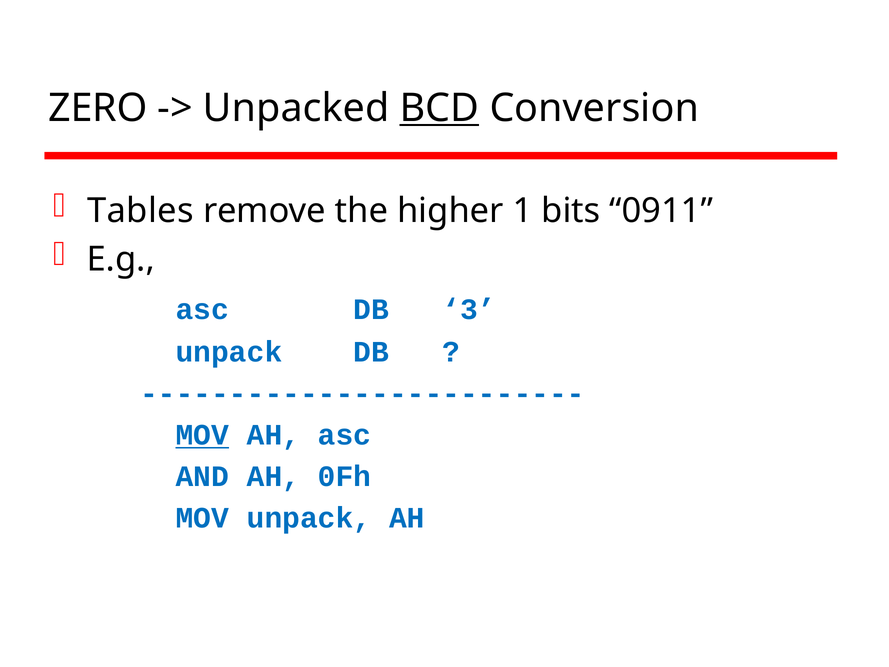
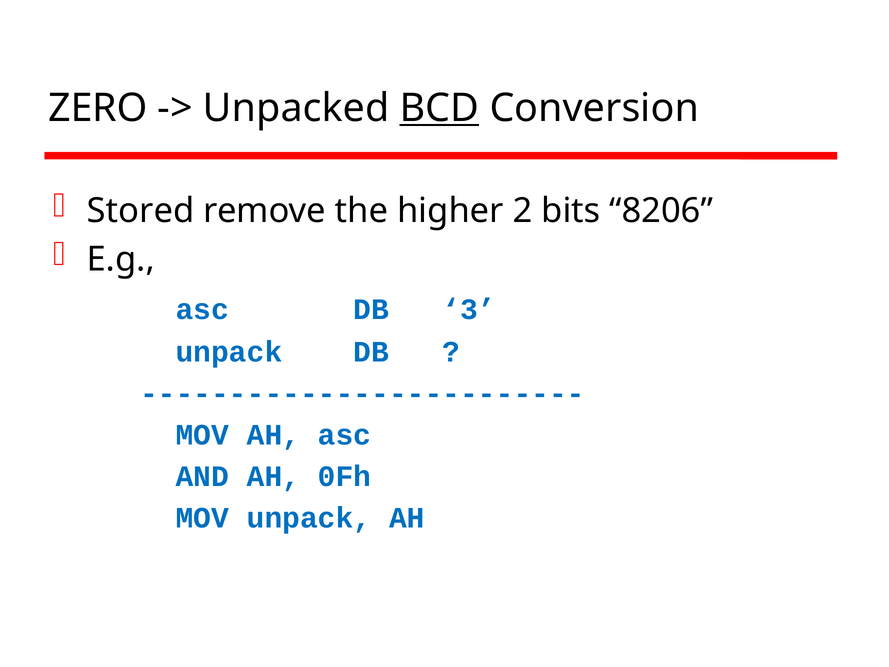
Tables: Tables -> Stored
1: 1 -> 2
0911: 0911 -> 8206
MOV at (202, 435) underline: present -> none
